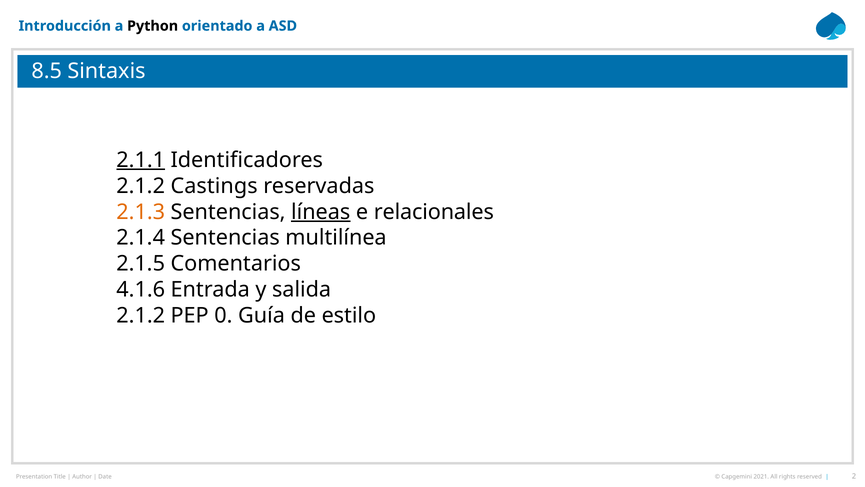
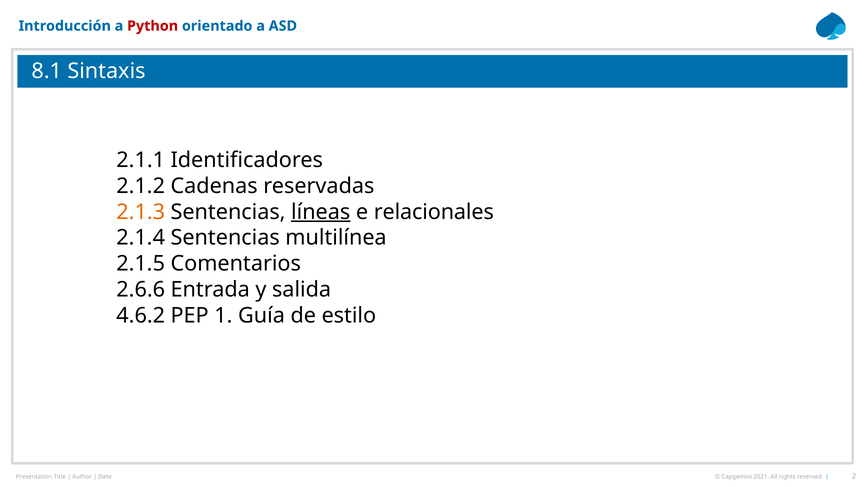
Python colour: black -> red
8.5: 8.5 -> 8.1
2.1.1 underline: present -> none
Castings: Castings -> Cadenas
4.1.6: 4.1.6 -> 2.6.6
2.1.2 at (141, 316): 2.1.2 -> 4.6.2
0: 0 -> 1
